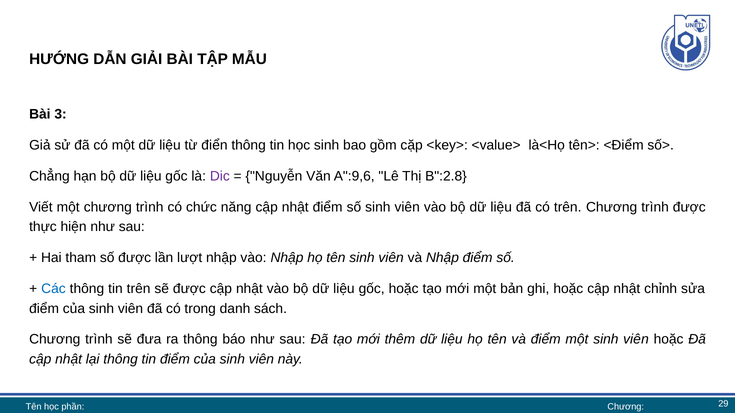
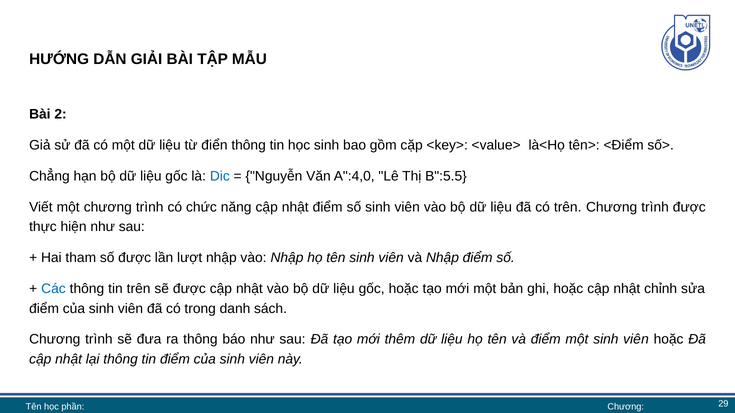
3: 3 -> 2
Dic colour: purple -> blue
A":9,6: A":9,6 -> A":4,0
B":2.8: B":2.8 -> B":5.5
